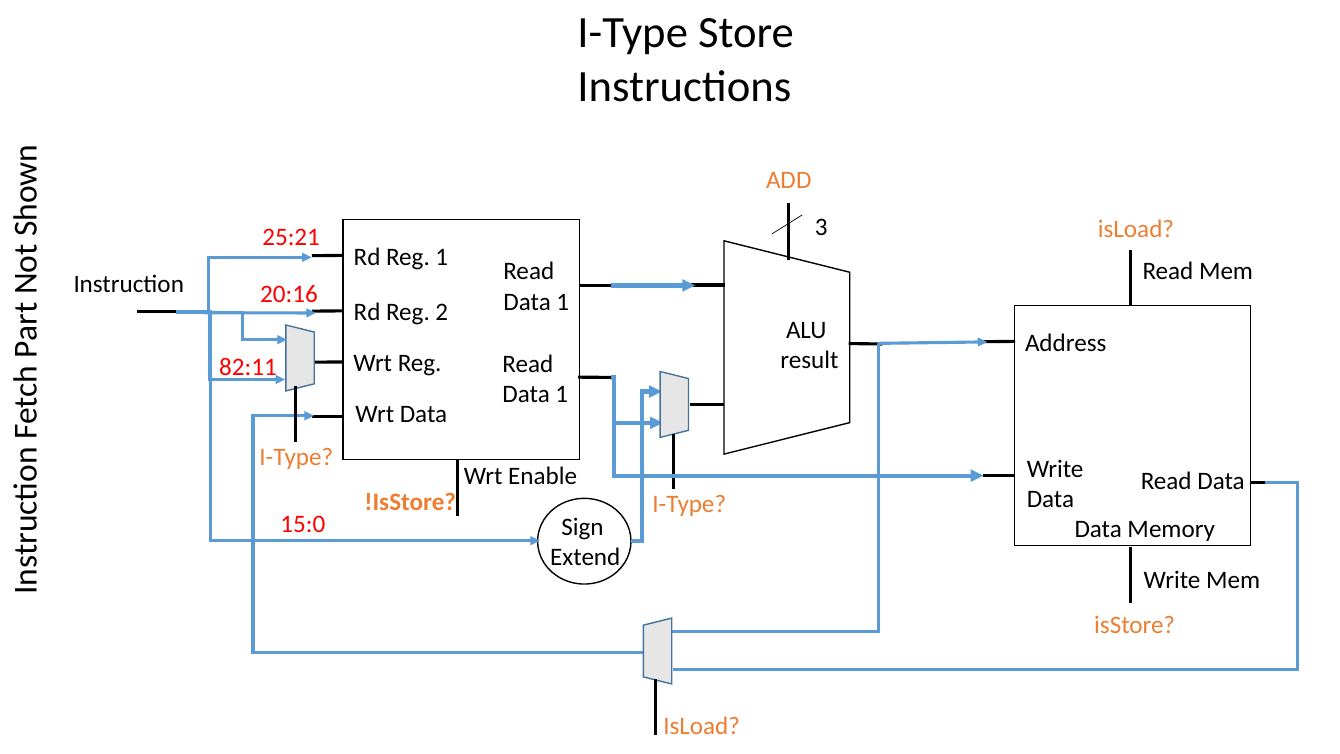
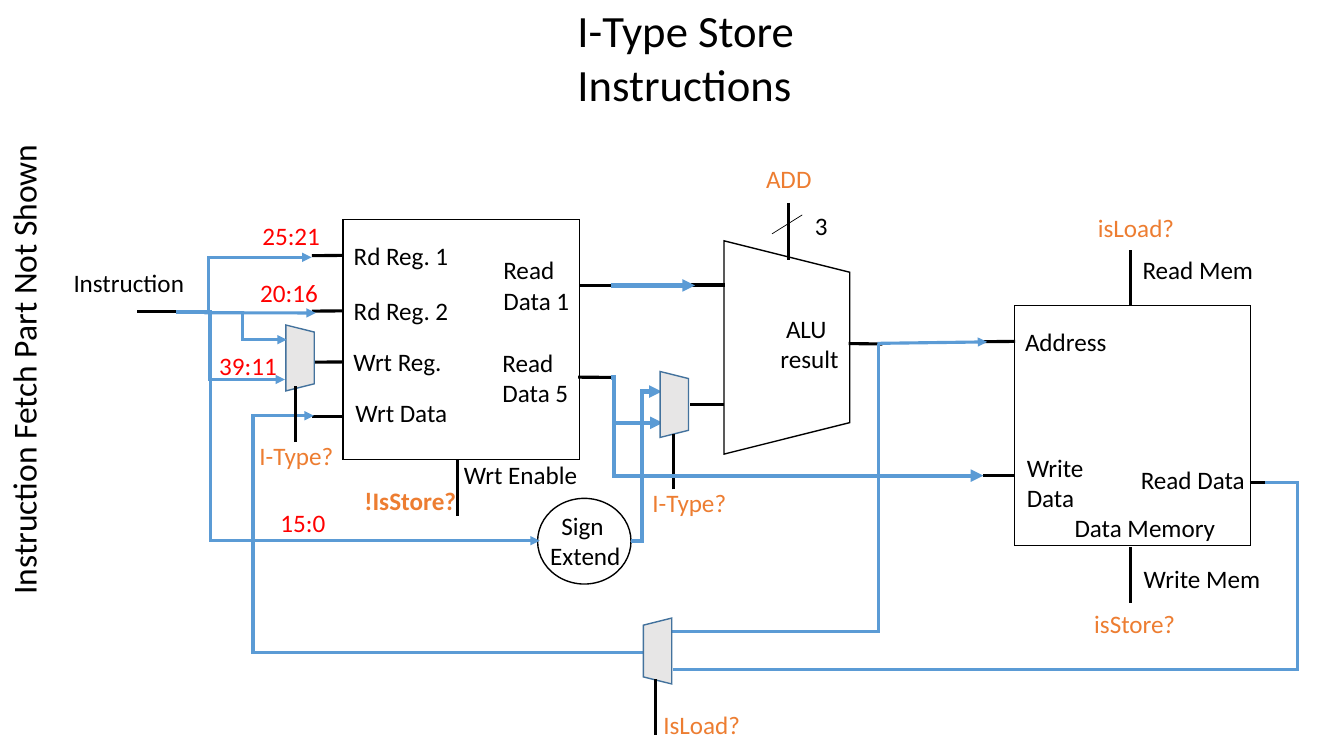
82:11: 82:11 -> 39:11
1 at (562, 394): 1 -> 5
